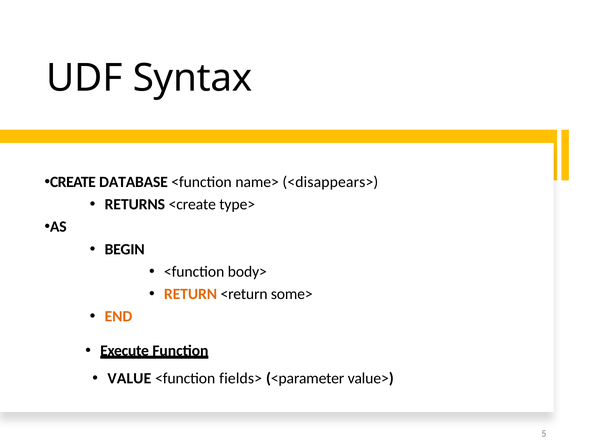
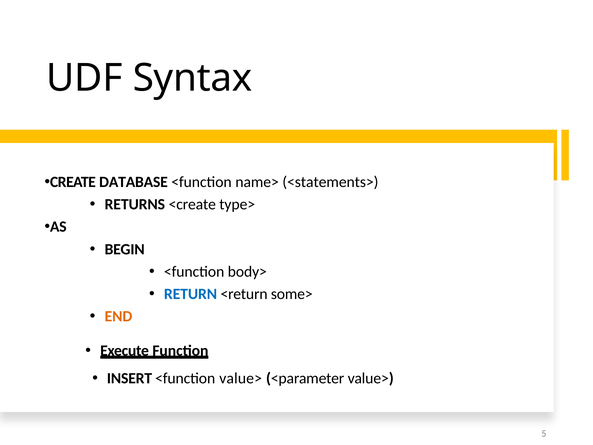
<disappears>: <disappears> -> <statements>
RETURN colour: orange -> blue
VALUE: VALUE -> INSERT
<function fields>: fields> -> value>
